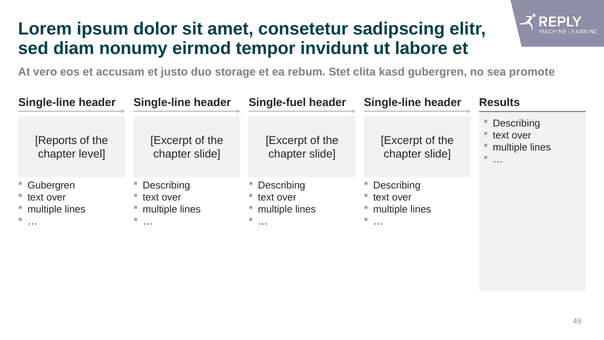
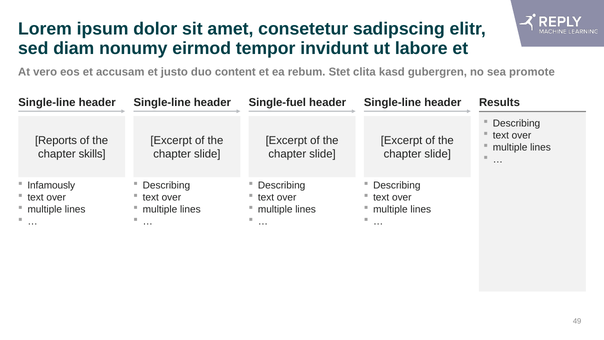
storage: storage -> content
level: level -> skills
Gubergren at (51, 185): Gubergren -> Infamously
